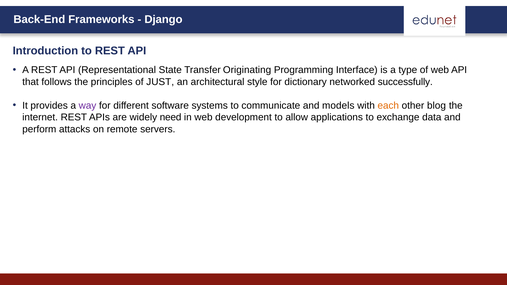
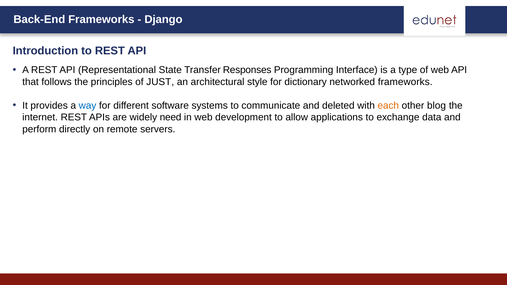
Originating: Originating -> Responses
networked successfully: successfully -> frameworks
way colour: purple -> blue
models: models -> deleted
attacks: attacks -> directly
